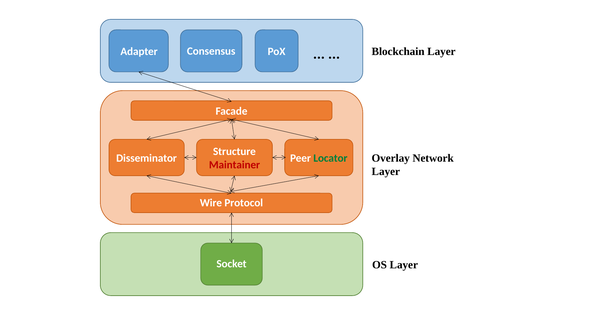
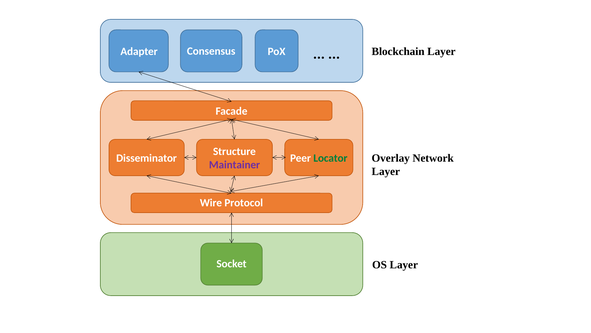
Maintainer colour: red -> purple
